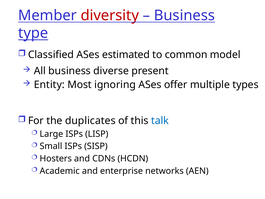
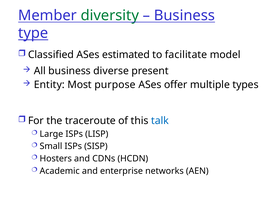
diversity colour: red -> green
common: common -> facilitate
ignoring: ignoring -> purpose
duplicates: duplicates -> traceroute
